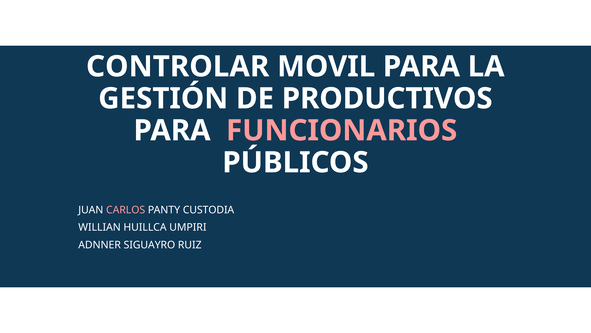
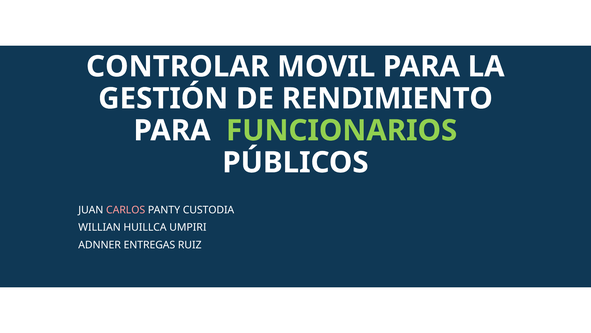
PRODUCTIVOS: PRODUCTIVOS -> RENDIMIENTO
FUNCIONARIOS colour: pink -> light green
SIGUAYRO: SIGUAYRO -> ENTREGAS
